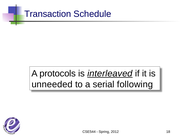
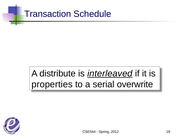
protocols: protocols -> distribute
unneeded: unneeded -> properties
following: following -> overwrite
